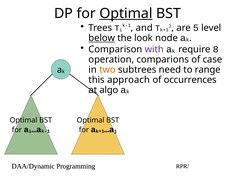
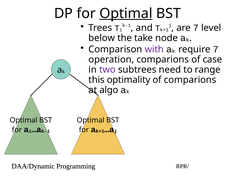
are 5: 5 -> 7
below underline: present -> none
look: look -> take
require 8: 8 -> 7
two colour: orange -> purple
approach: approach -> optimality
of occurrences: occurrences -> comparions
